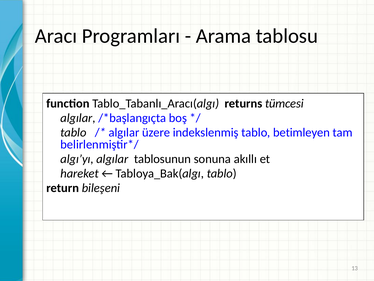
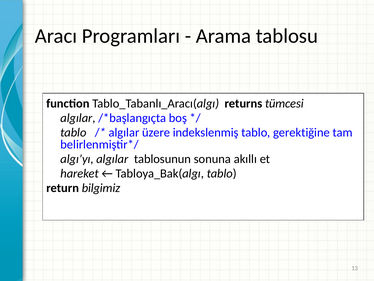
betimleyen: betimleyen -> gerektiğine
bileşeni: bileşeni -> bilgimiz
